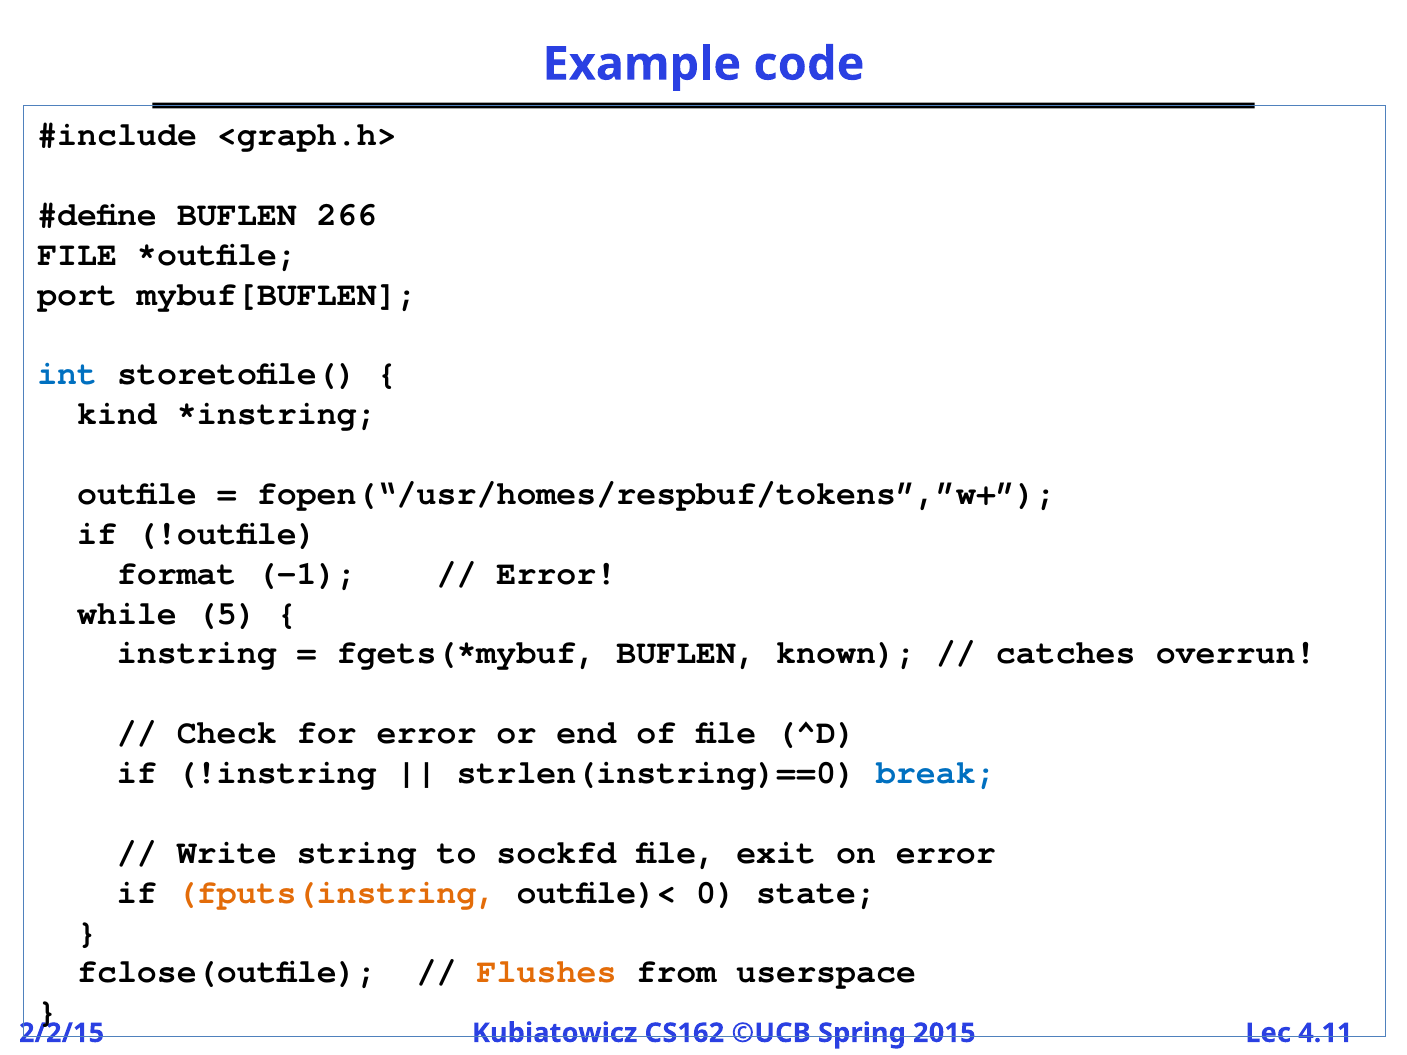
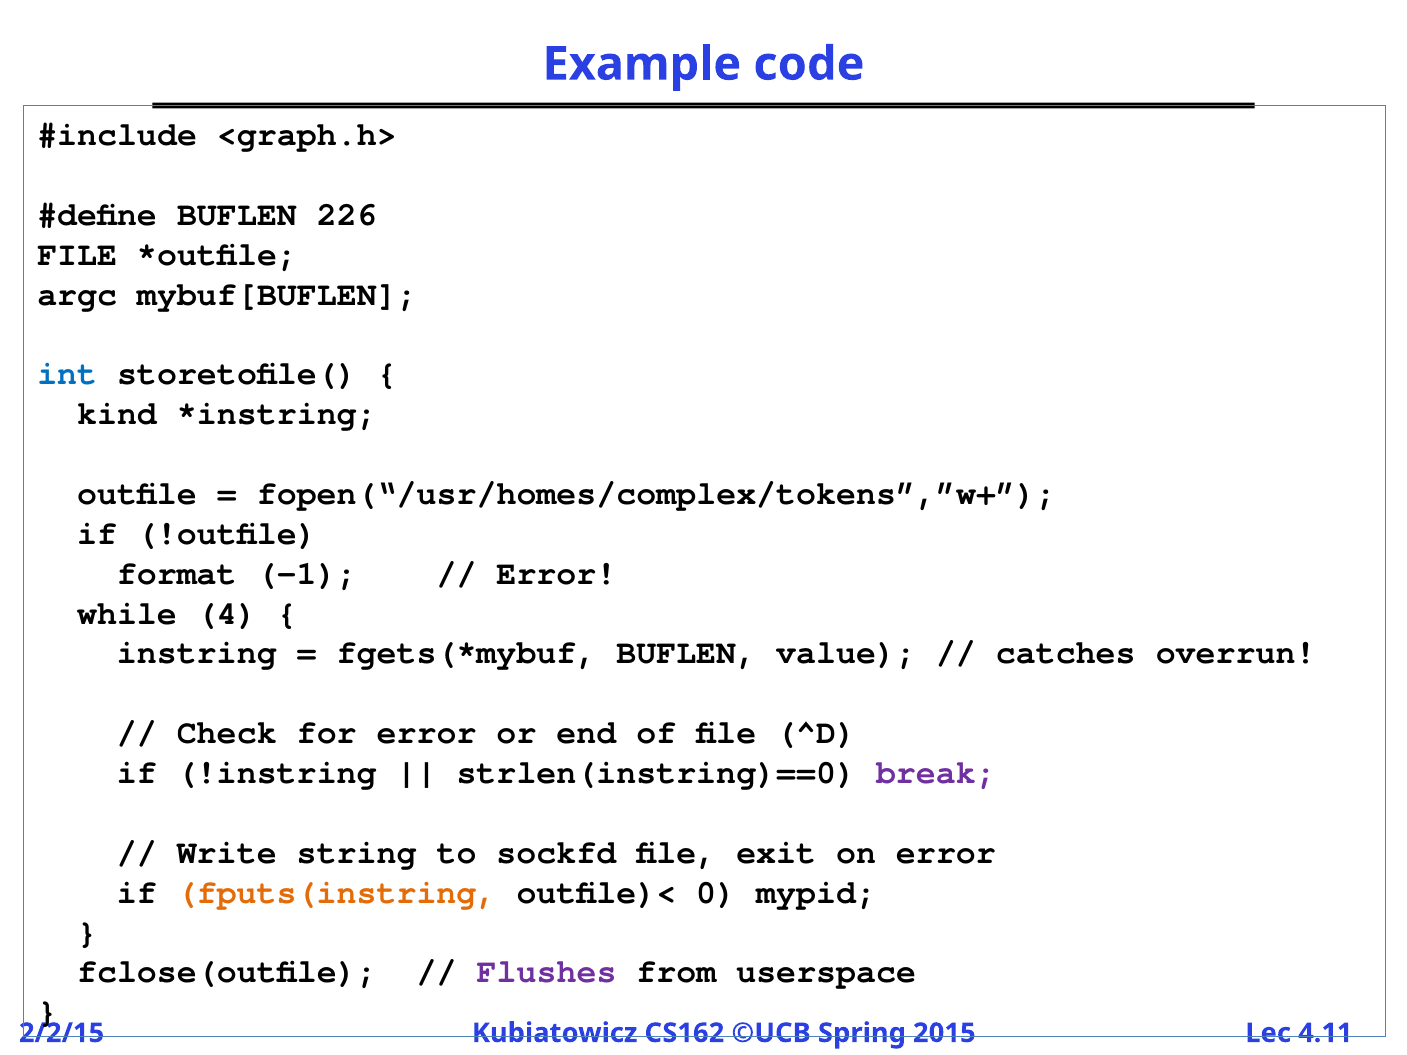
266: 266 -> 226
port: port -> argc
fopen(“/usr/homes/respbuf/tokens”,”w+: fopen(“/usr/homes/respbuf/tokens”,”w+ -> fopen(“/usr/homes/complex/tokens”,”w+
5: 5 -> 4
known: known -> value
break colour: blue -> purple
state: state -> mypid
Flushes colour: orange -> purple
